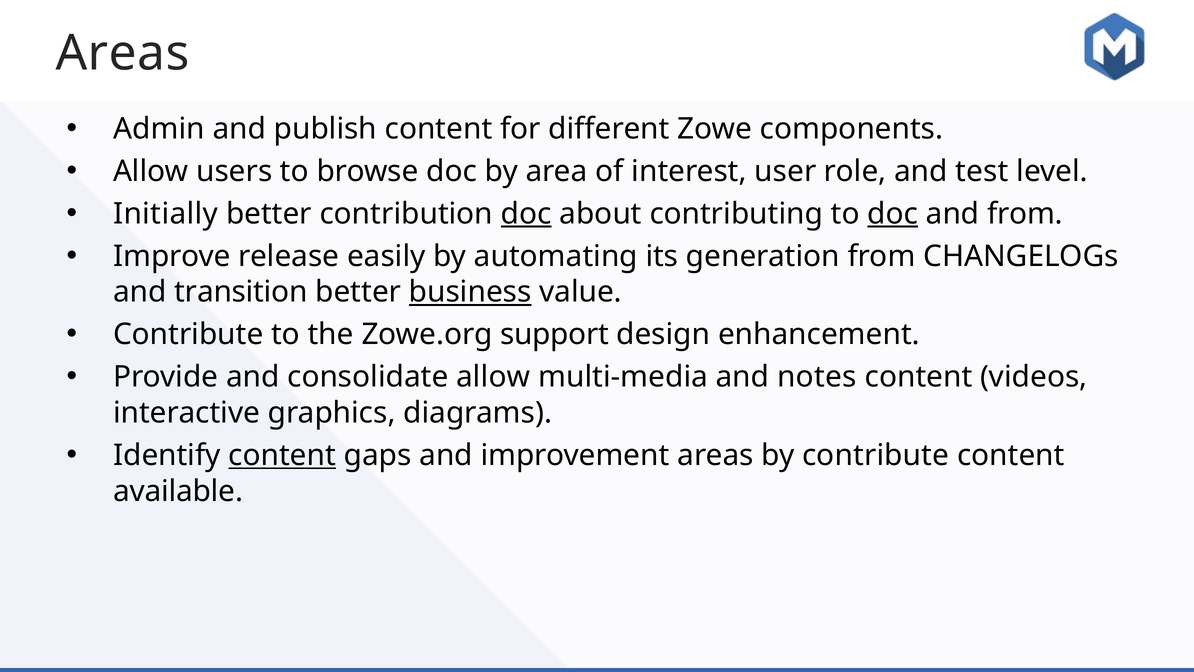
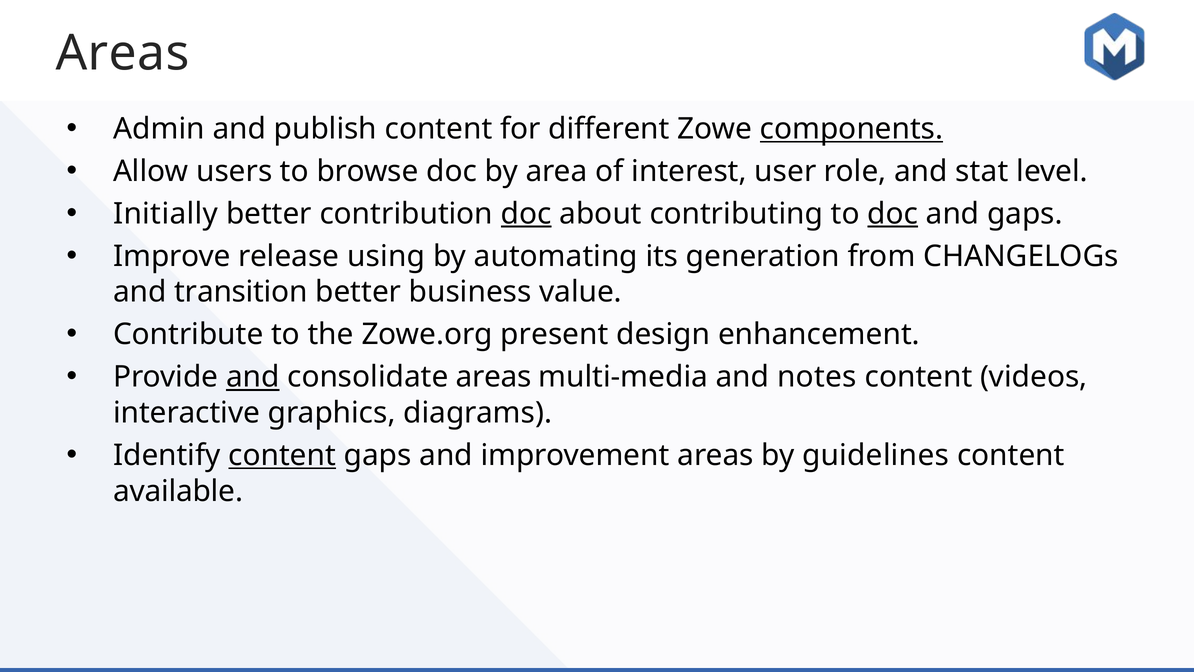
components underline: none -> present
test: test -> stat
and from: from -> gaps
easily: easily -> using
business underline: present -> none
support: support -> present
and at (253, 377) underline: none -> present
consolidate allow: allow -> areas
by contribute: contribute -> guidelines
